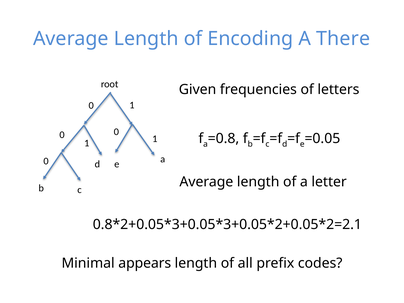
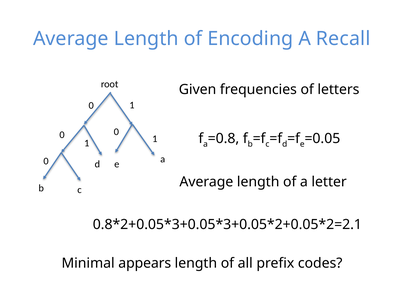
There: There -> Recall
